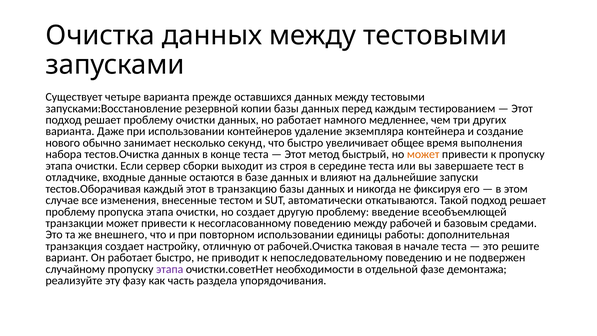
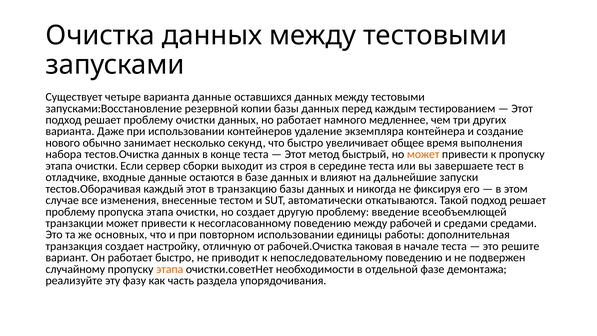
варианта прежде: прежде -> данные
и базовым: базовым -> средами
внешнего: внешнего -> основных
этапа at (170, 269) colour: purple -> orange
